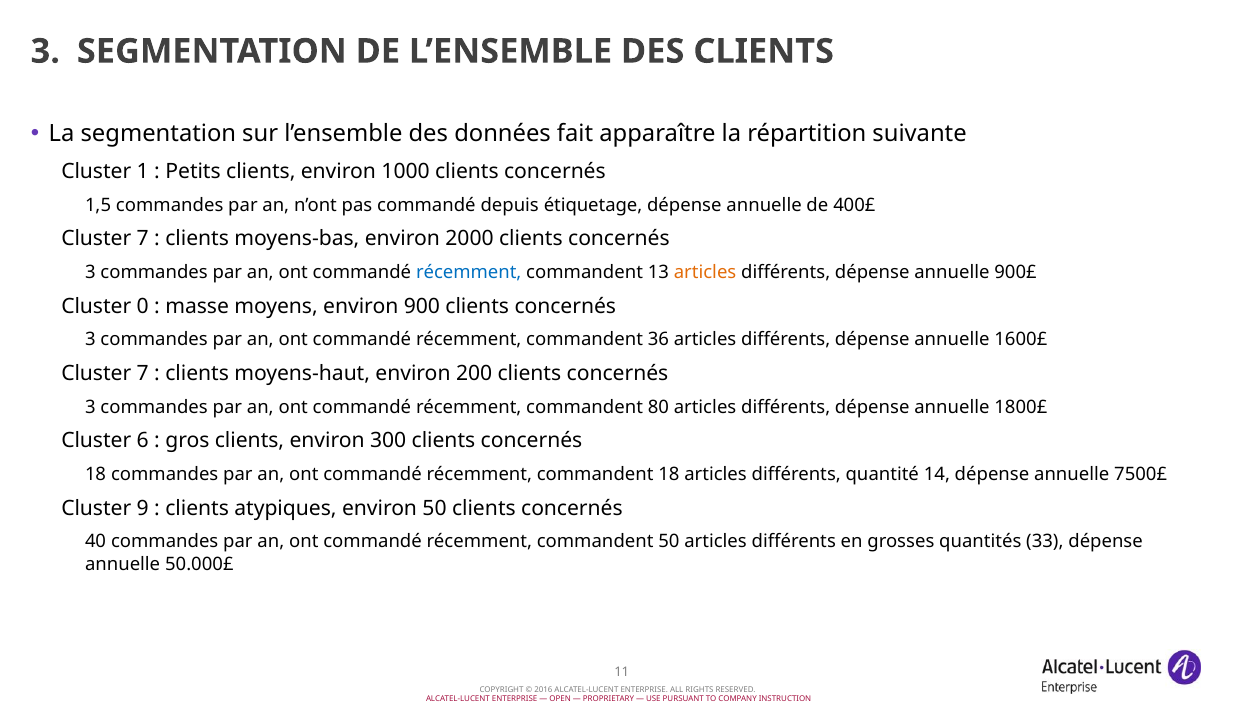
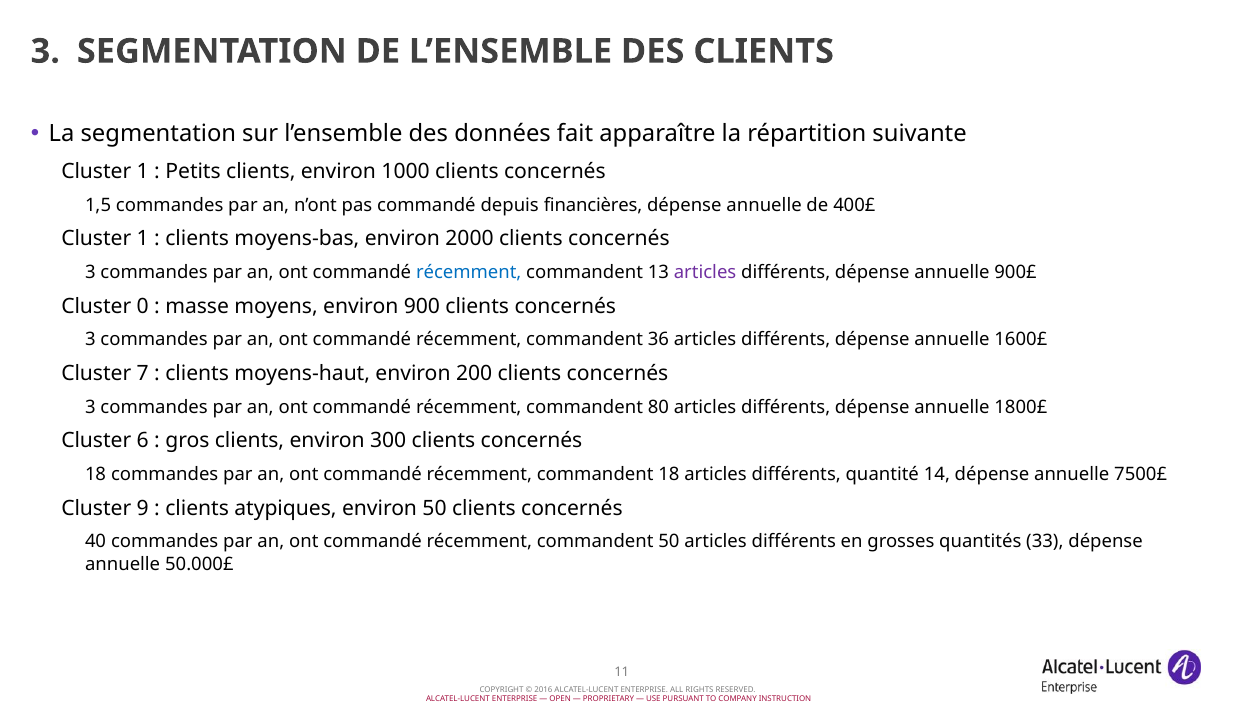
étiquetage: étiquetage -> financières
7 at (143, 239): 7 -> 1
articles at (705, 273) colour: orange -> purple
